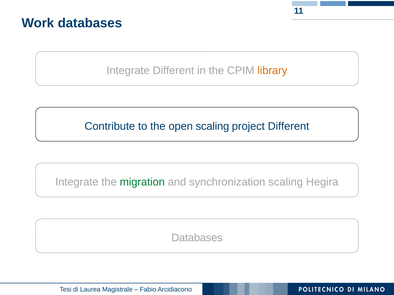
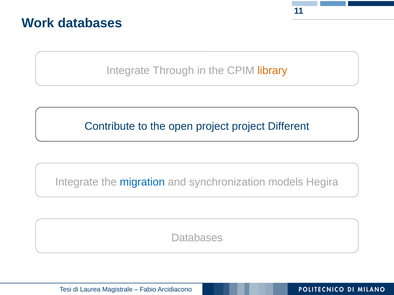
Integrate Different: Different -> Through
open scaling: scaling -> project
migration colour: green -> blue
synchronization scaling: scaling -> models
